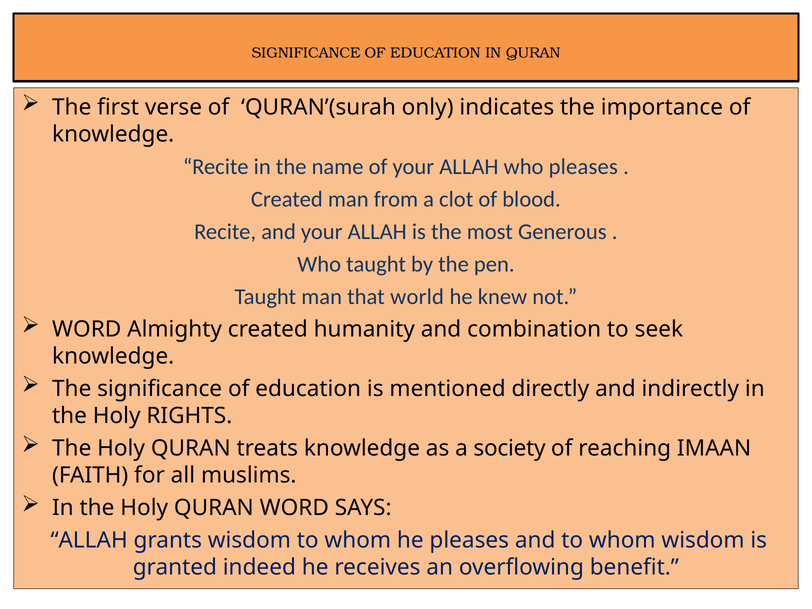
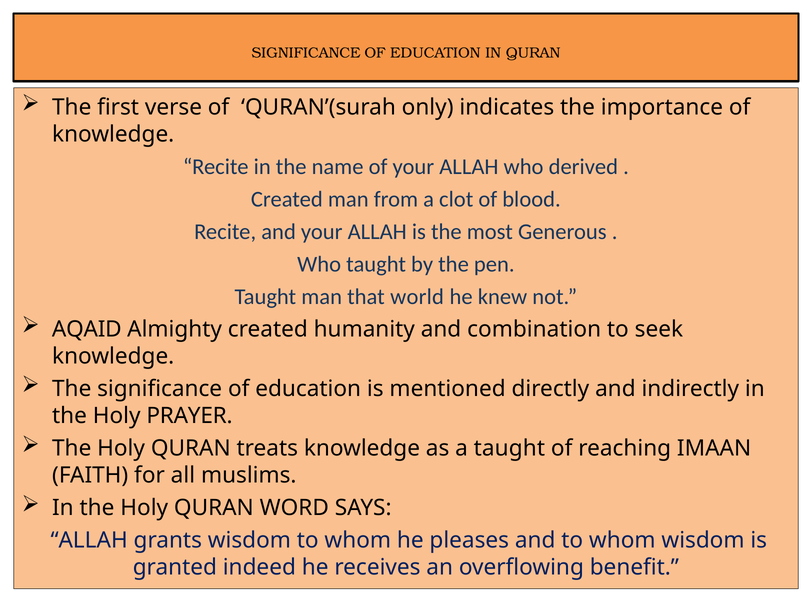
who pleases: pleases -> derived
WORD at (87, 329): WORD -> AQAID
RIGHTS: RIGHTS -> PRAYER
a society: society -> taught
